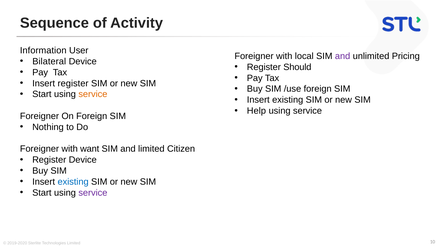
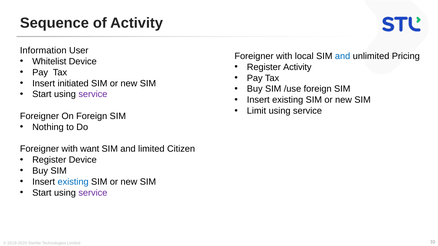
and at (343, 56) colour: purple -> blue
Bilateral: Bilateral -> Whitelist
Register Should: Should -> Activity
Insert register: register -> initiated
service at (93, 94) colour: orange -> purple
Help: Help -> Limit
